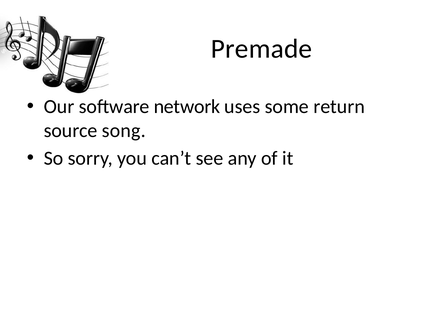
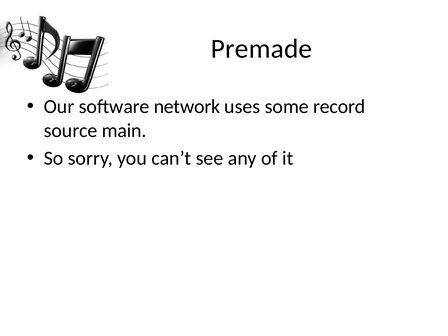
return: return -> record
song: song -> main
